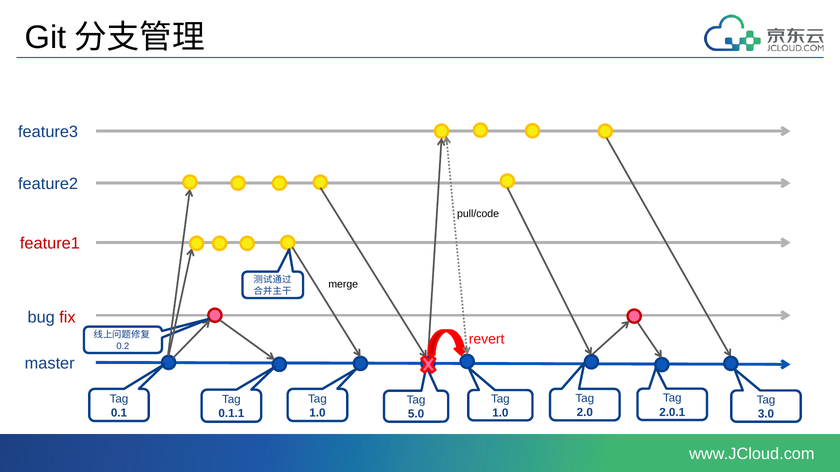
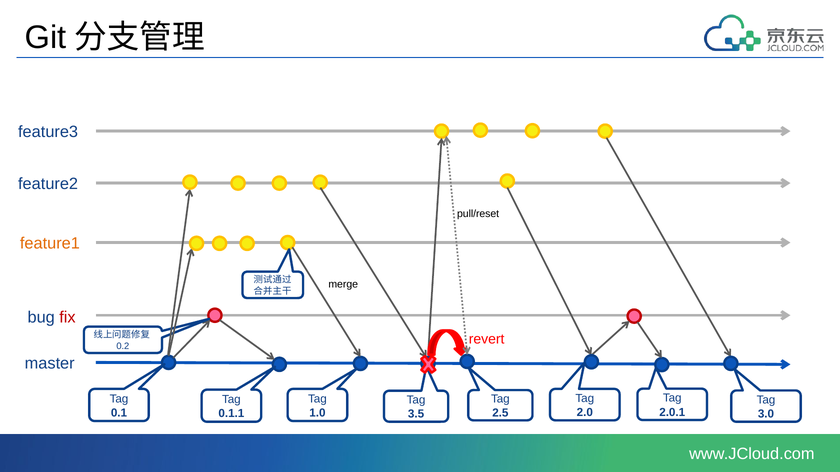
pull/code: pull/code -> pull/reset
feature1 colour: red -> orange
1.0 at (500, 413): 1.0 -> 2.5
5.0: 5.0 -> 3.5
